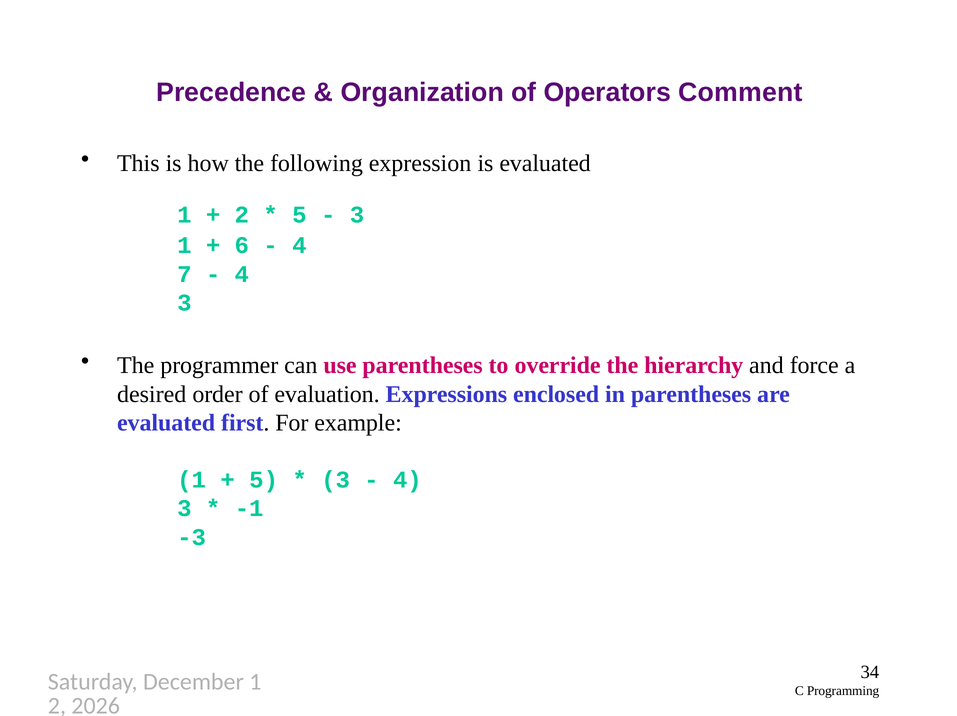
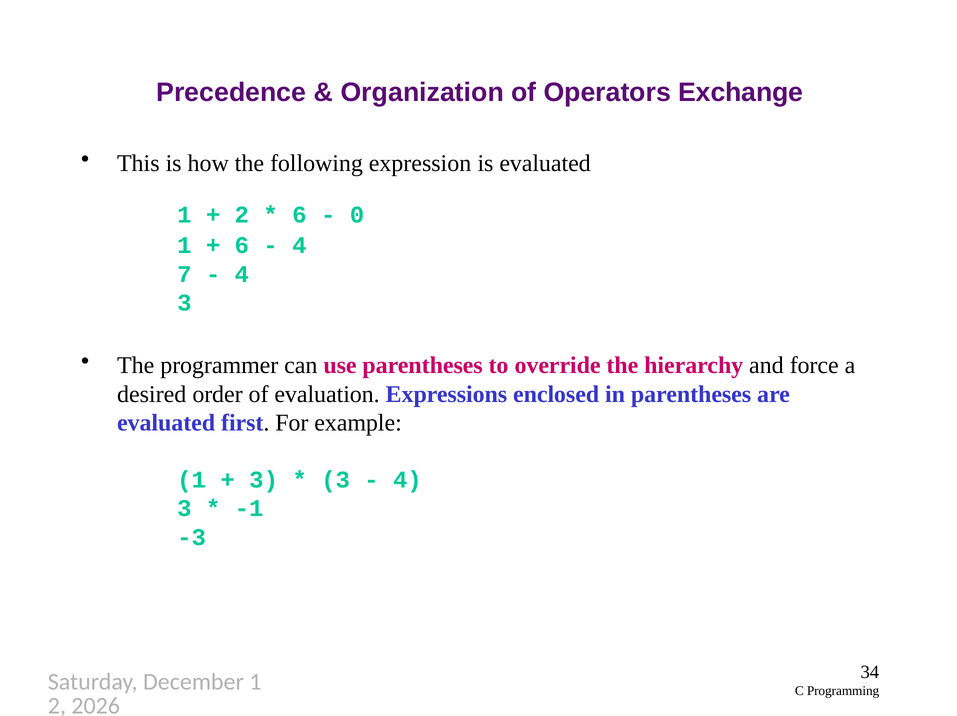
Comment: Comment -> Exchange
5 at (299, 215): 5 -> 6
3 at (357, 215): 3 -> 0
5 at (264, 480): 5 -> 3
